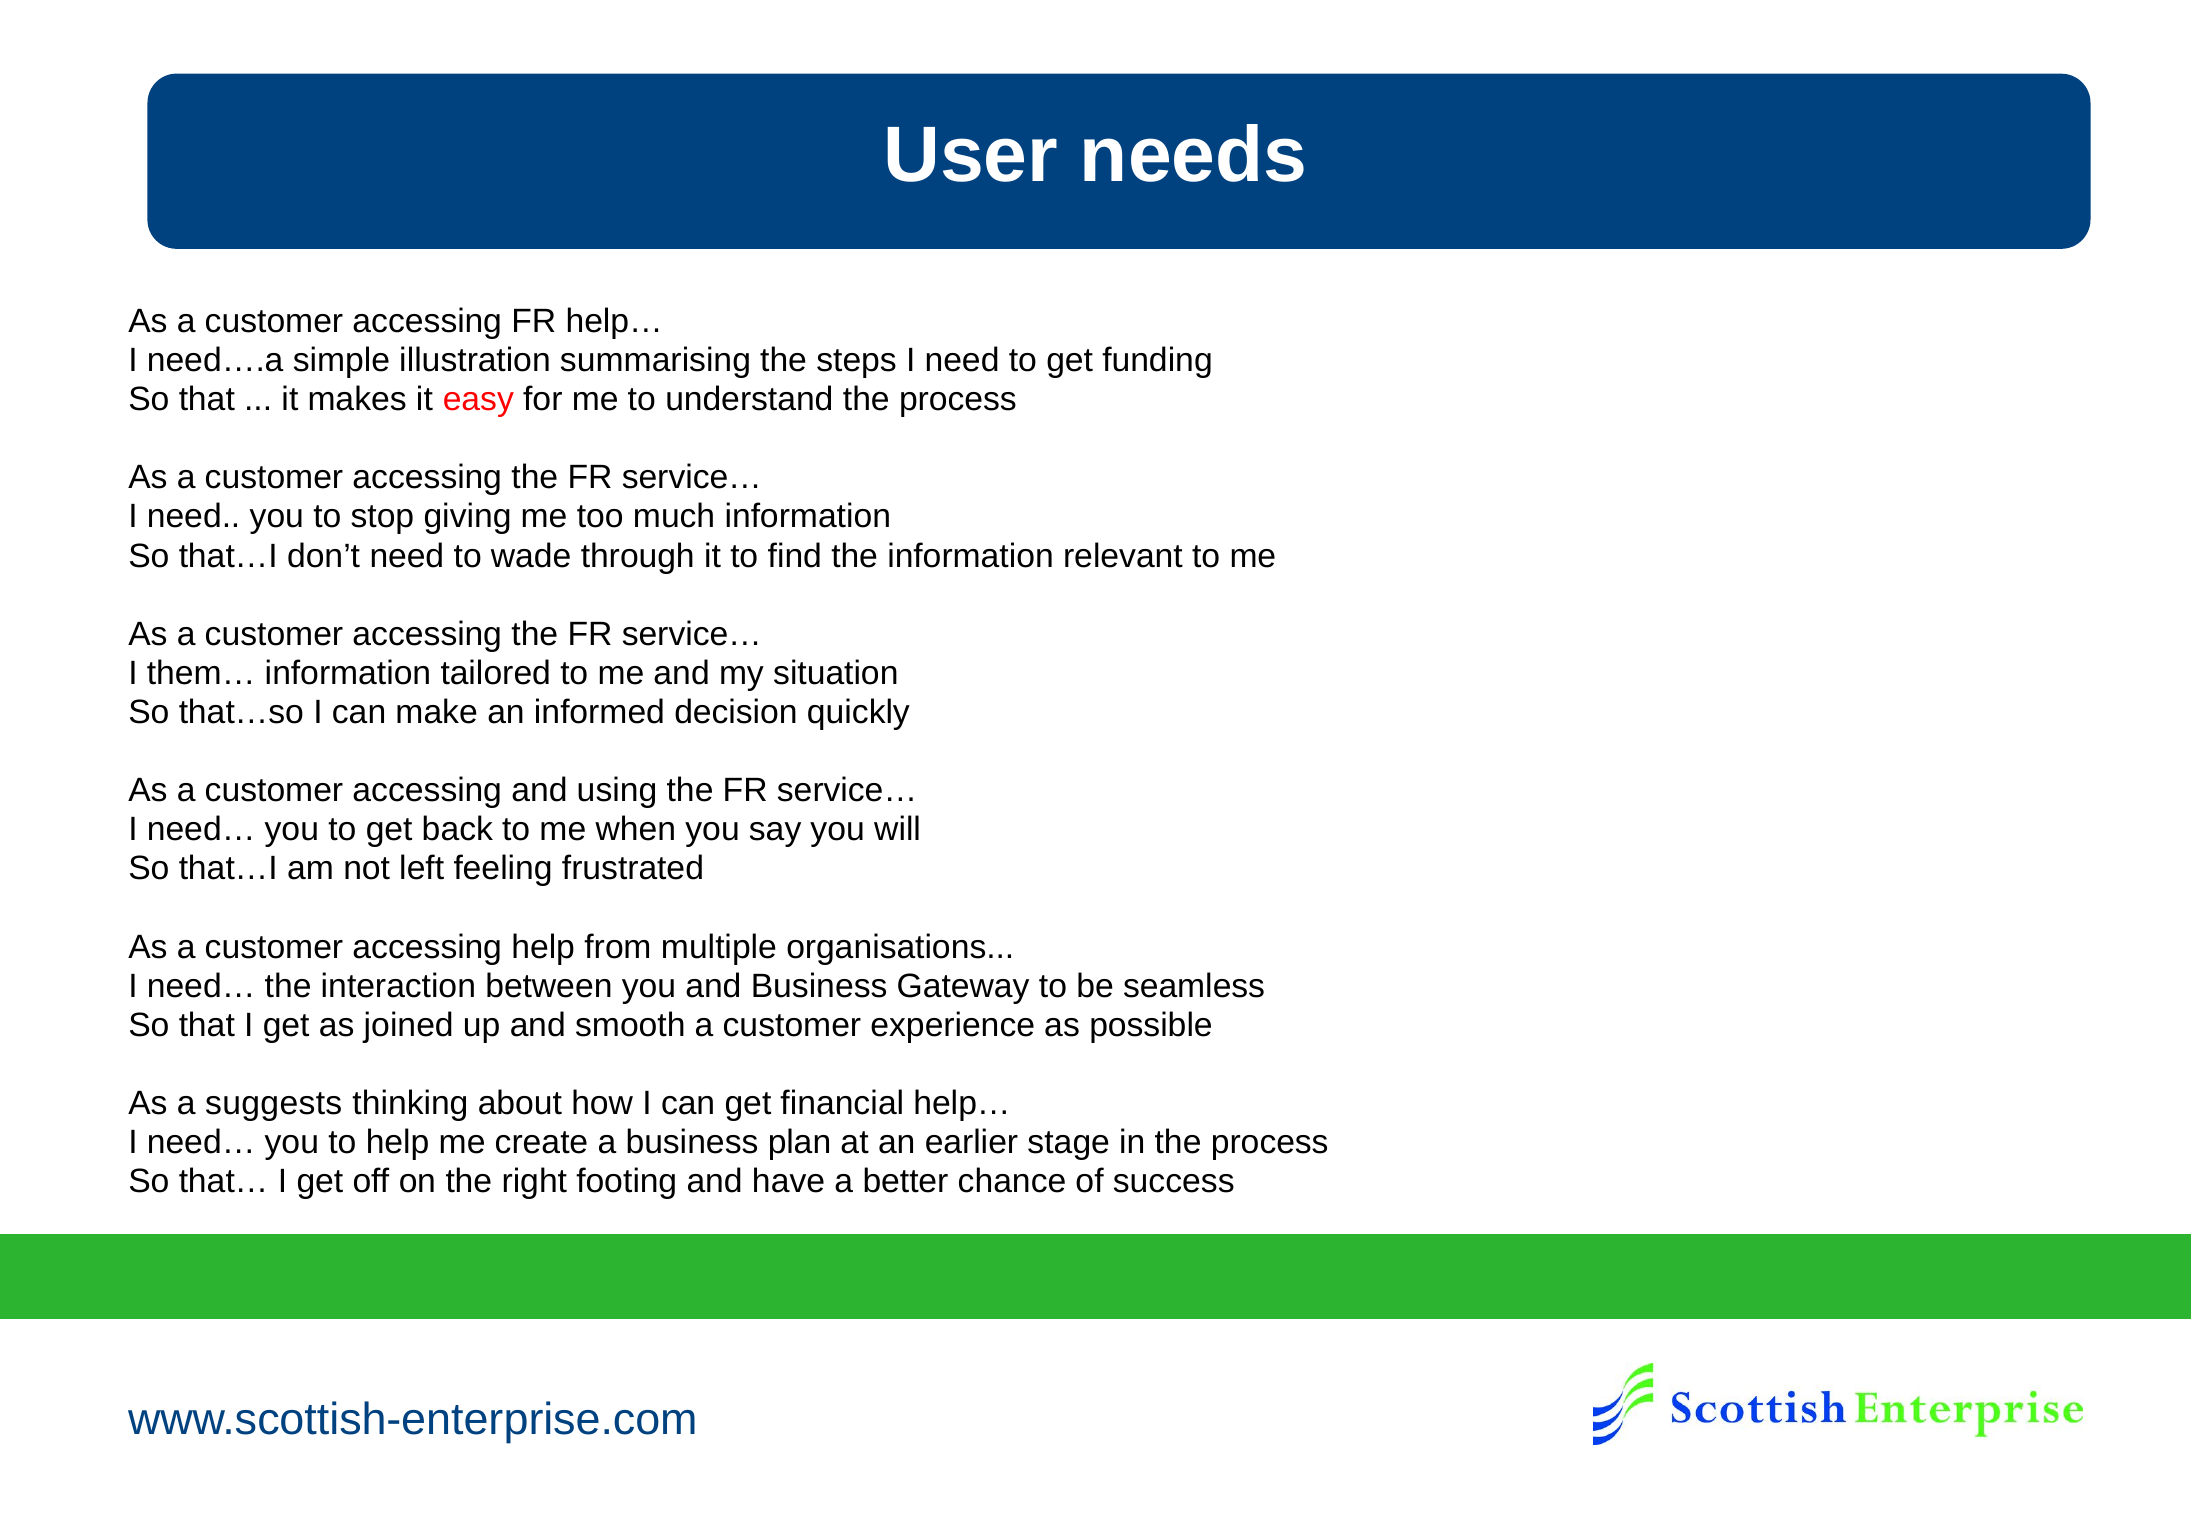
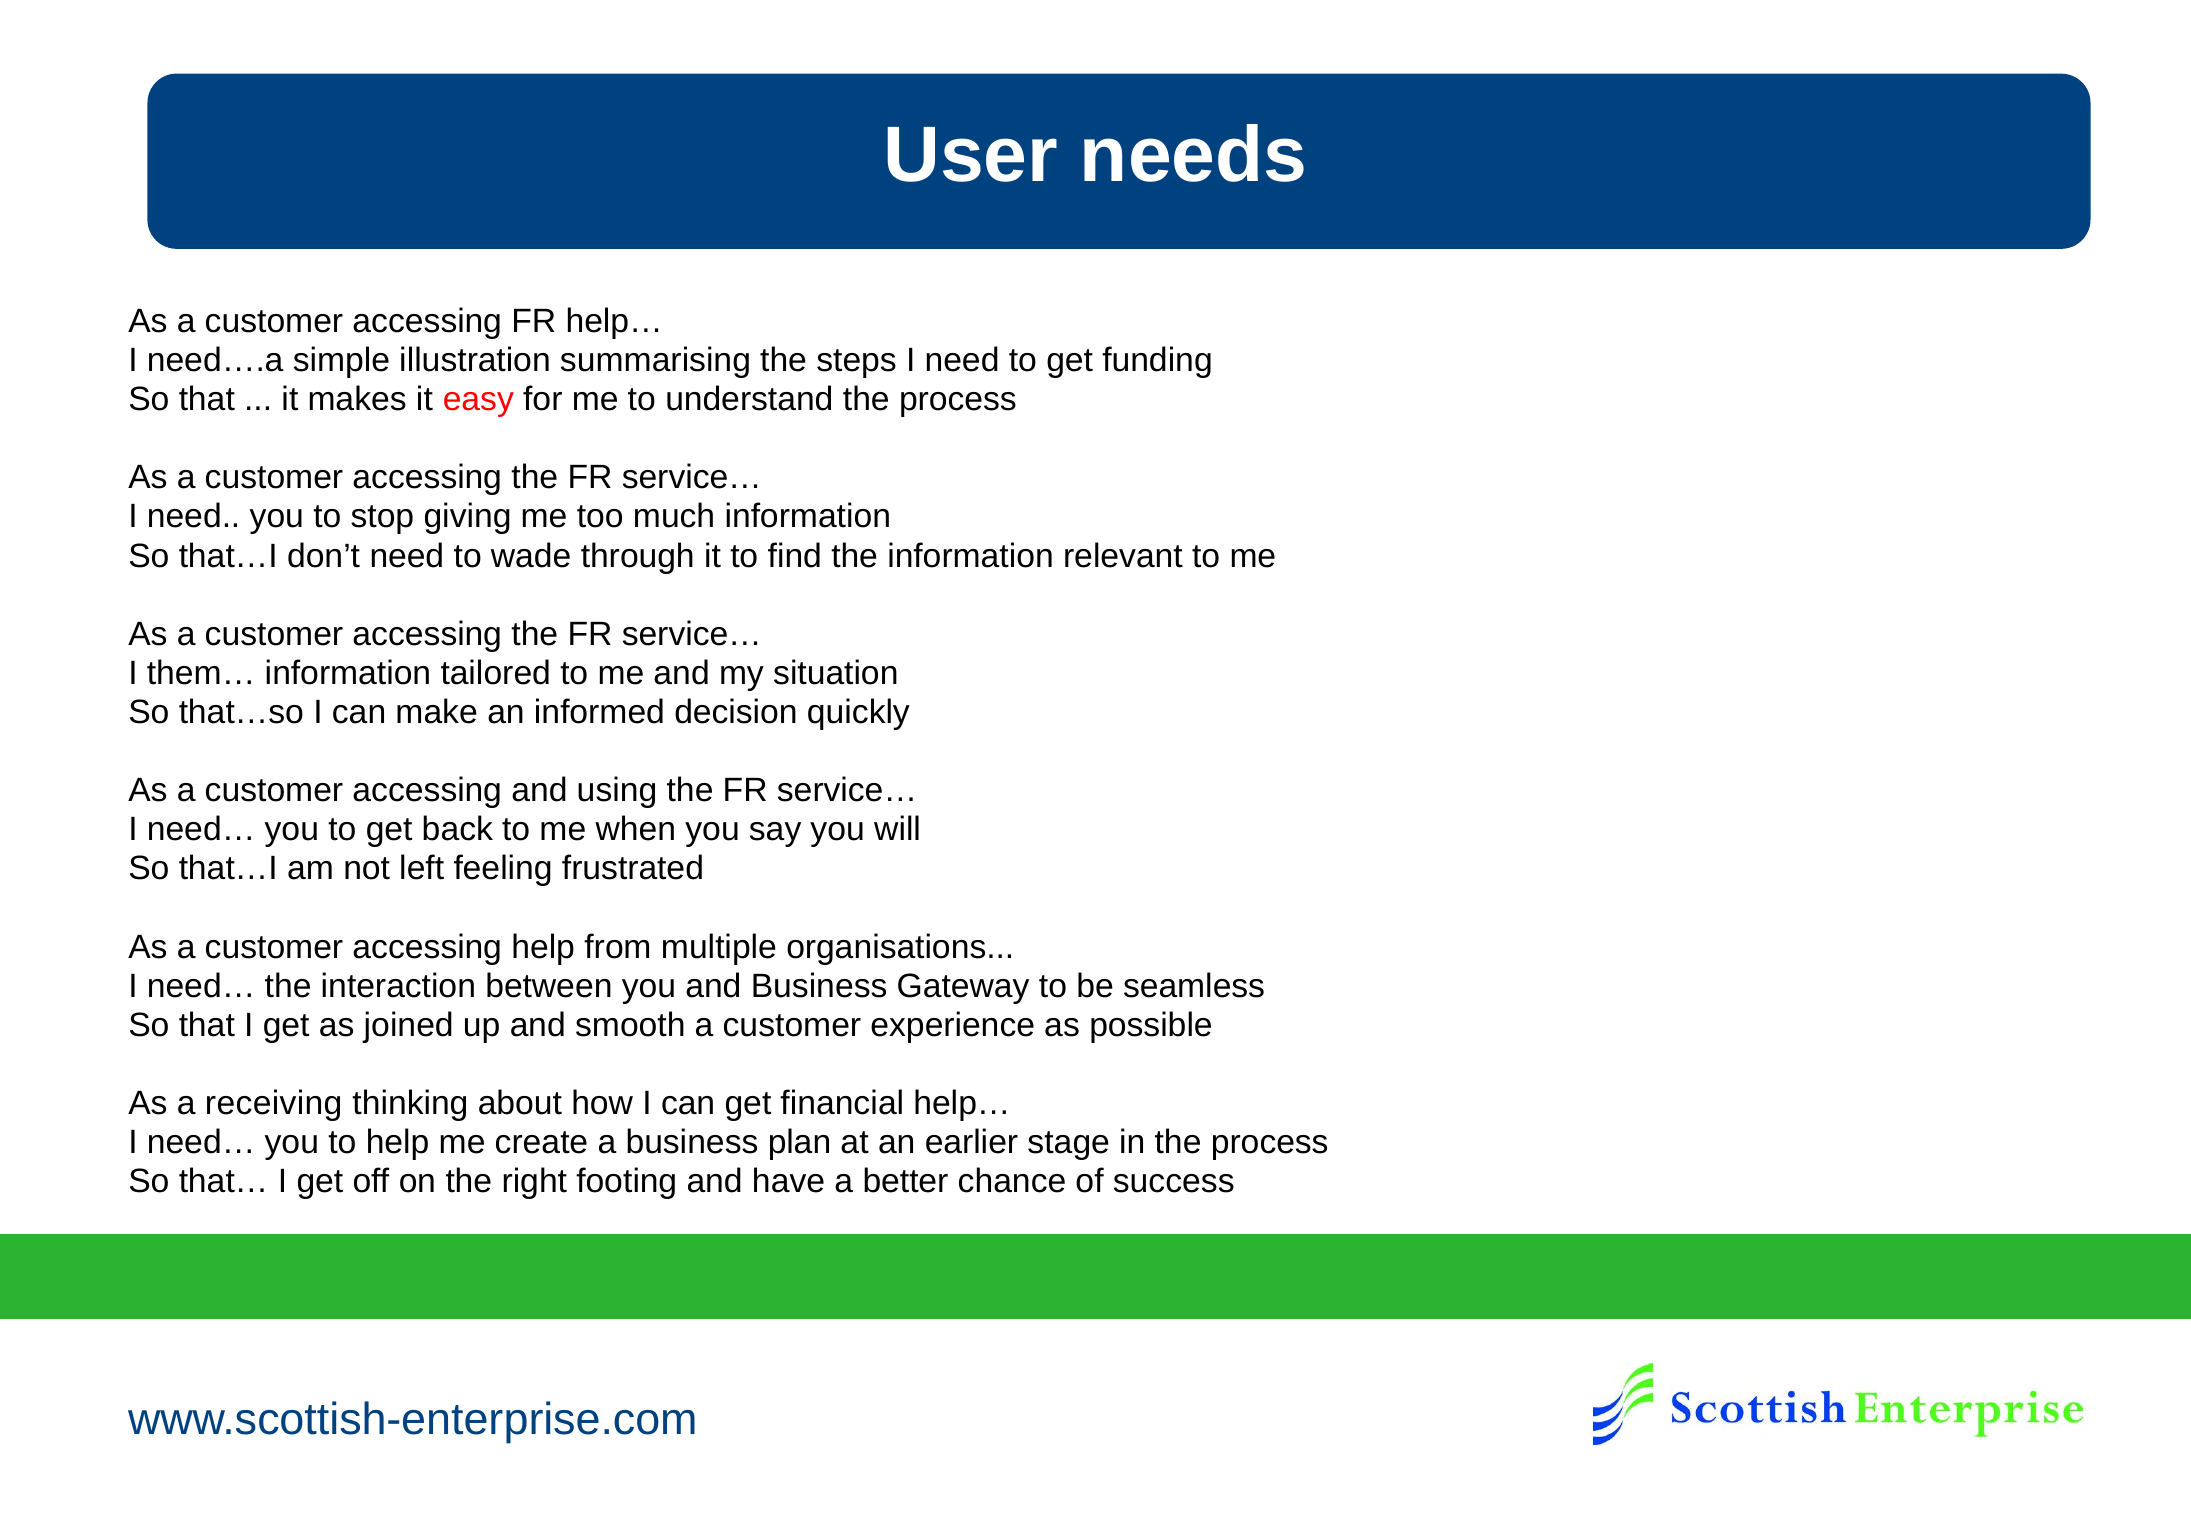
suggests: suggests -> receiving
